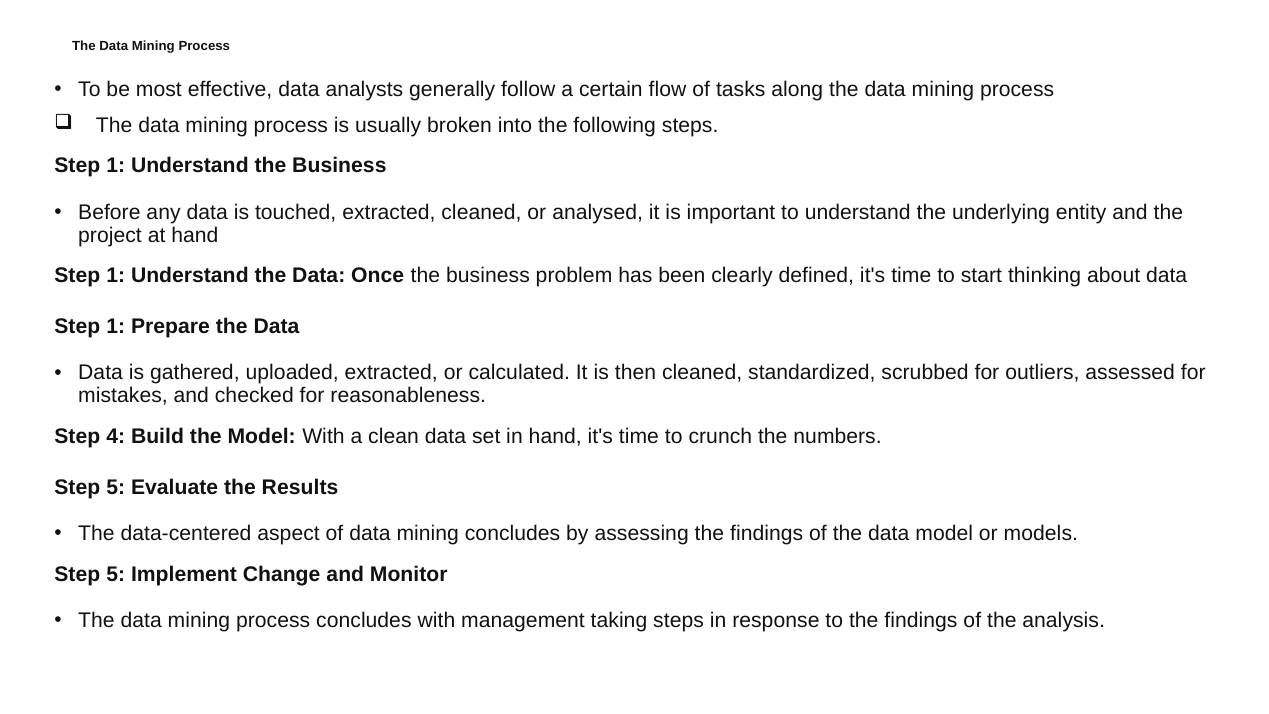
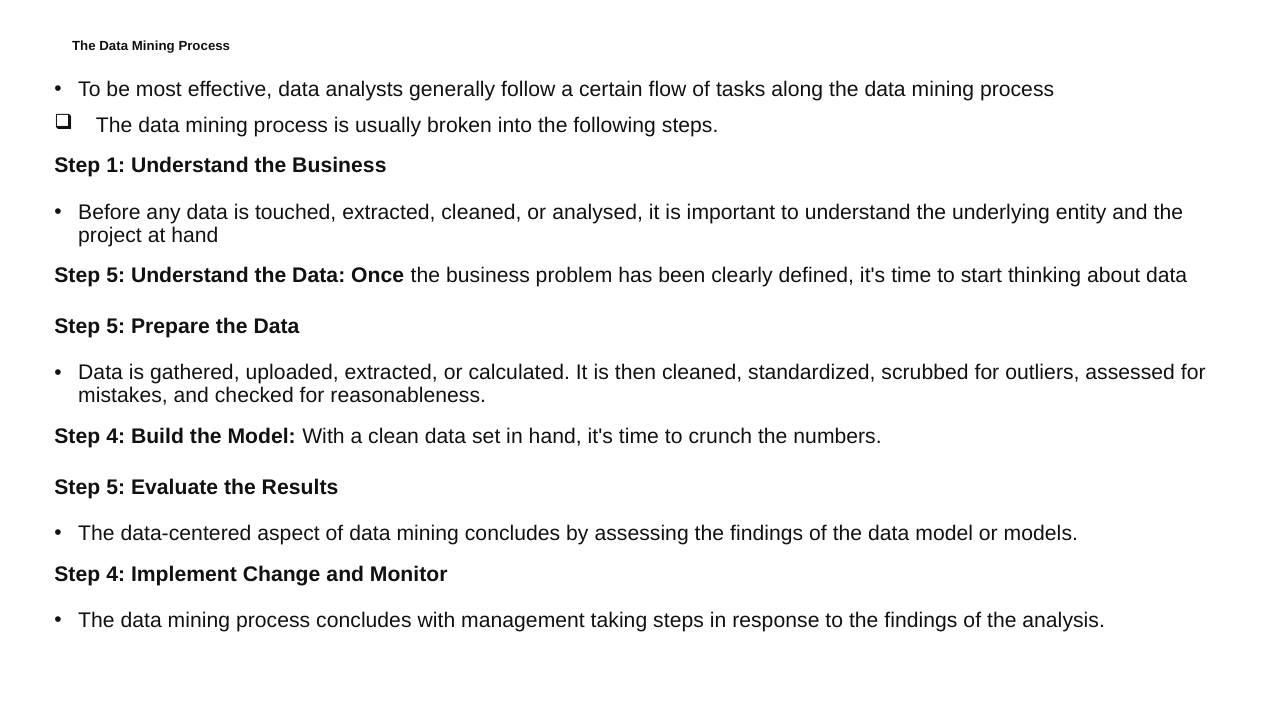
1 at (116, 276): 1 -> 5
1 at (116, 327): 1 -> 5
5 at (116, 574): 5 -> 4
